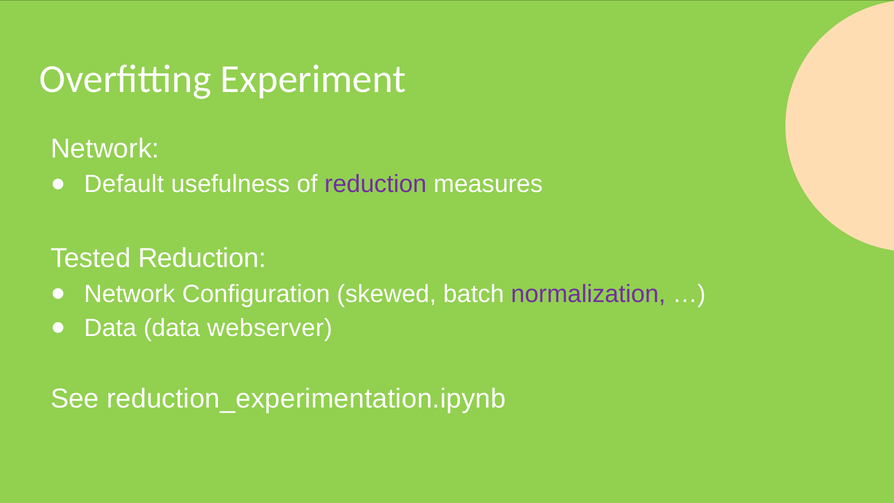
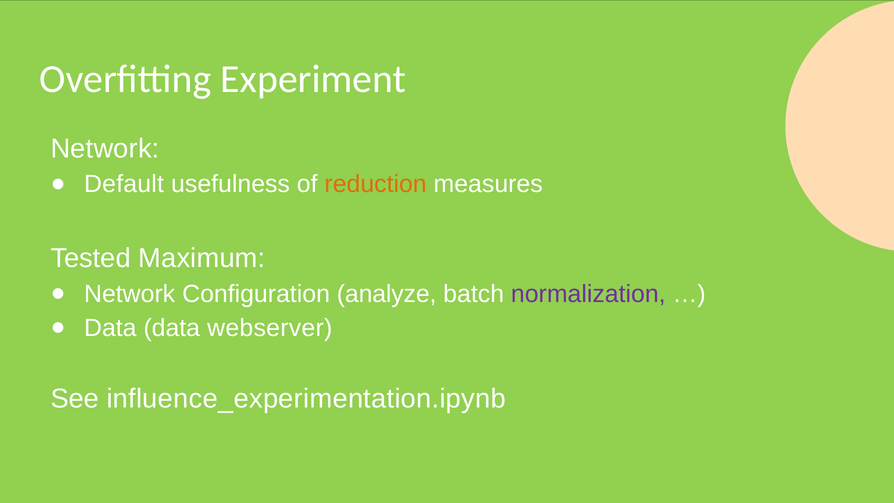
reduction at (376, 184) colour: purple -> orange
Tested Reduction: Reduction -> Maximum
skewed: skewed -> analyze
reduction_experimentation.ipynb: reduction_experimentation.ipynb -> influence_experimentation.ipynb
